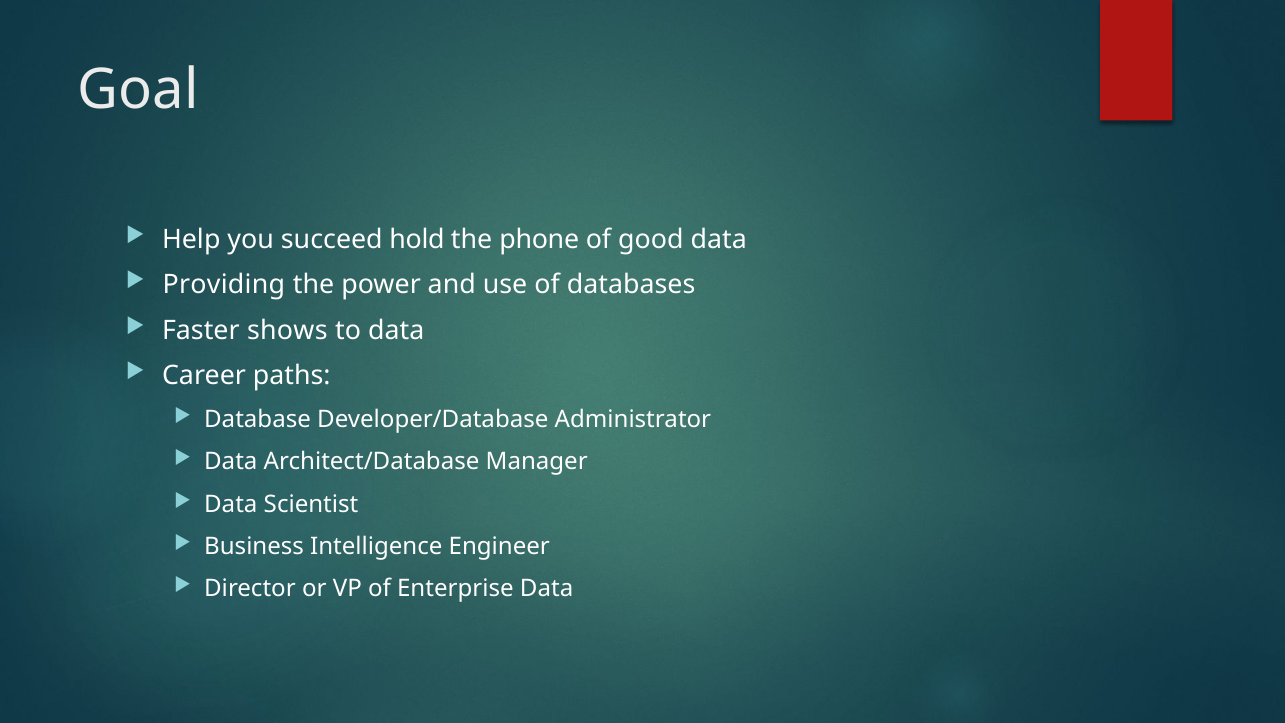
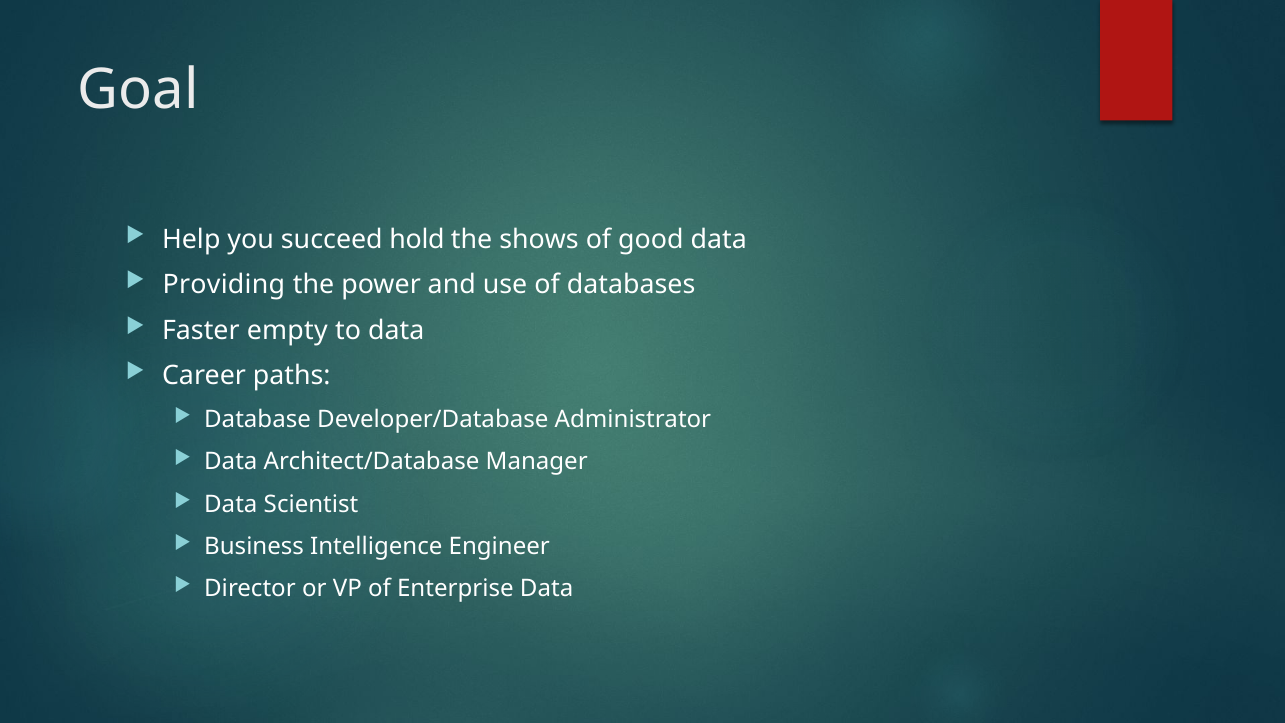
phone: phone -> shows
shows: shows -> empty
